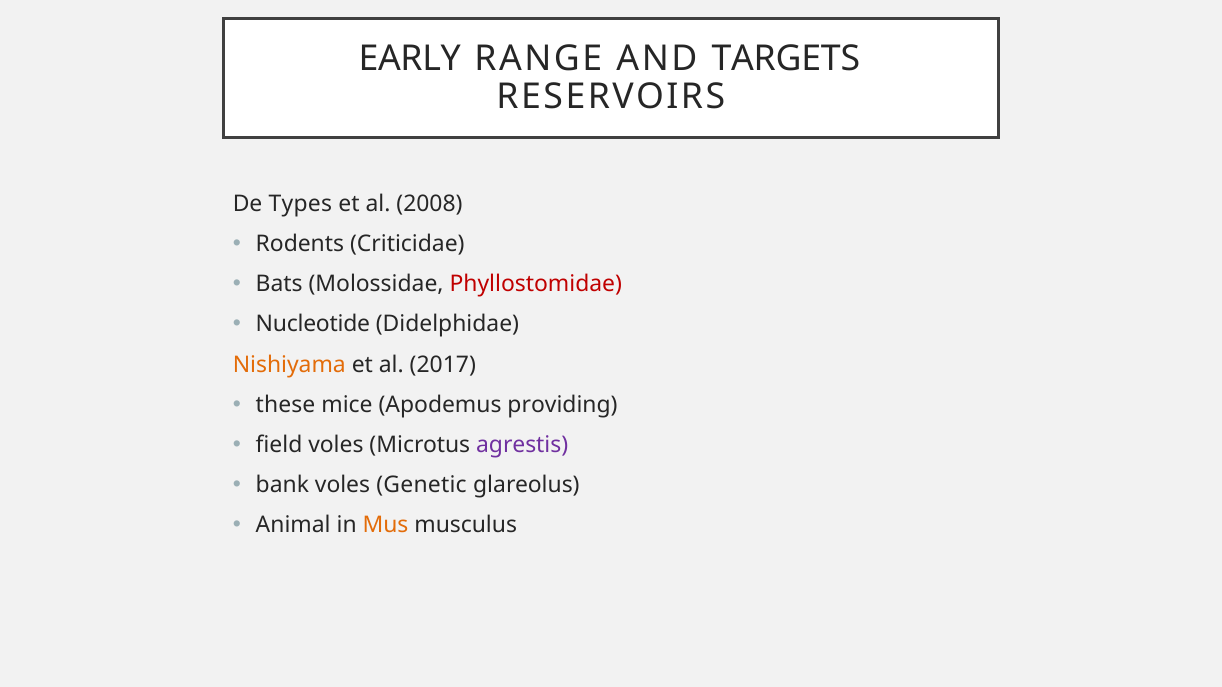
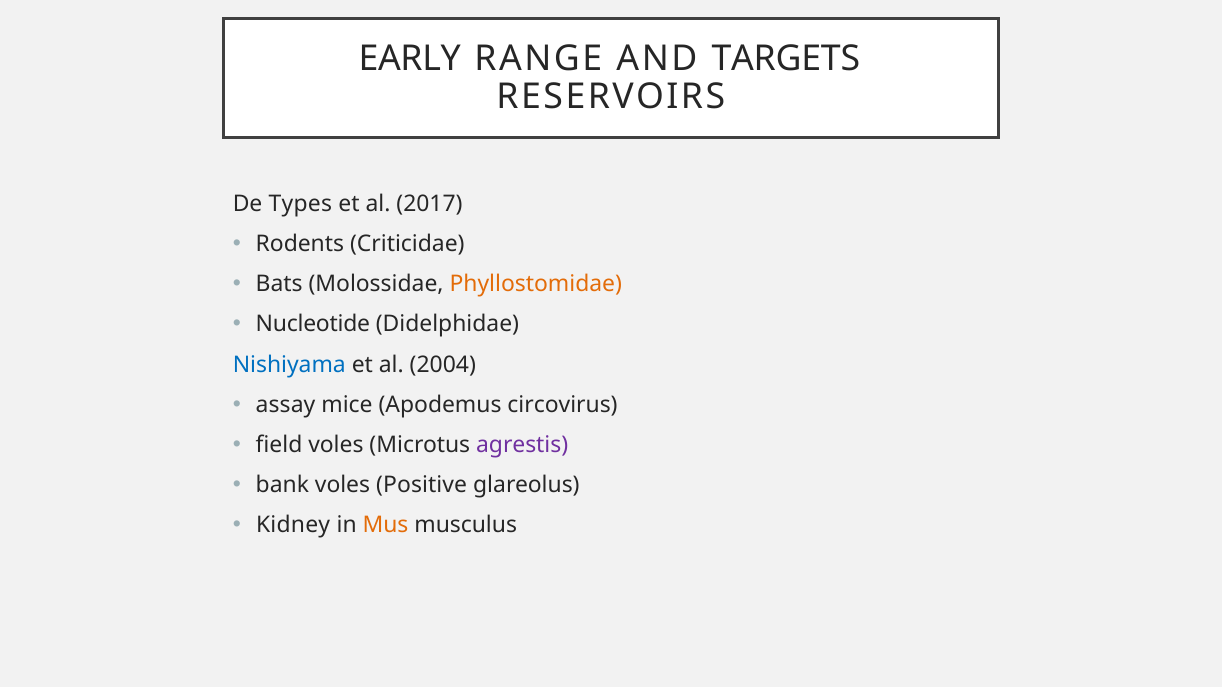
2008: 2008 -> 2017
Phyllostomidae colour: red -> orange
Nishiyama colour: orange -> blue
2017: 2017 -> 2004
these: these -> assay
providing: providing -> circovirus
Genetic: Genetic -> Positive
Animal: Animal -> Kidney
